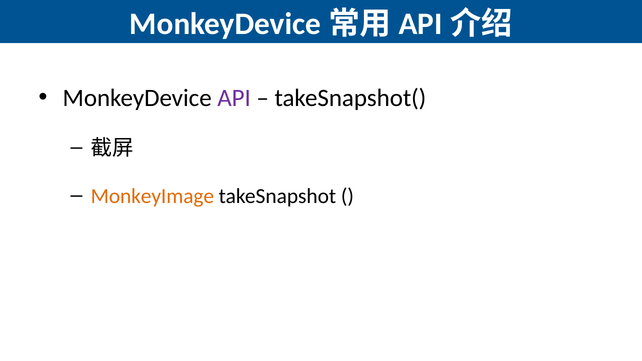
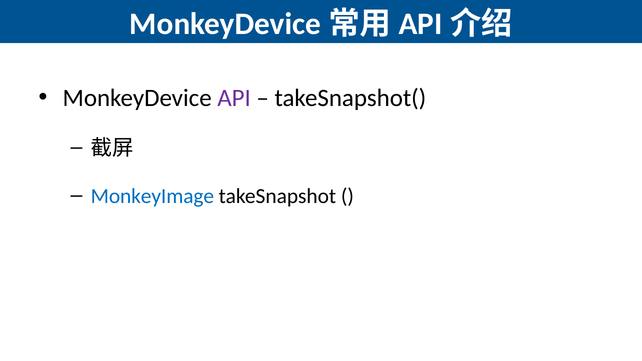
MonkeyImage colour: orange -> blue
